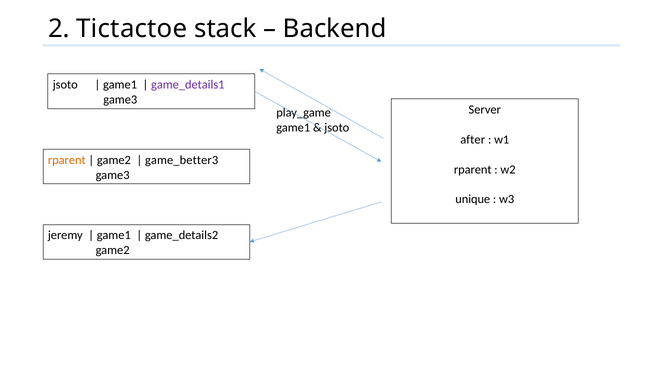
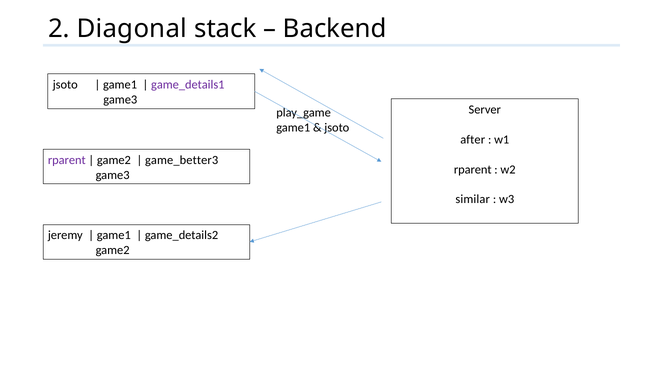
Tictactoe: Tictactoe -> Diagonal
rparent at (67, 160) colour: orange -> purple
unique: unique -> similar
